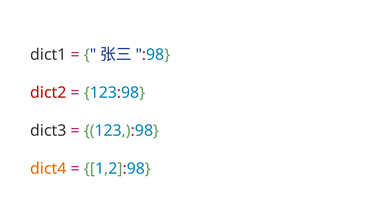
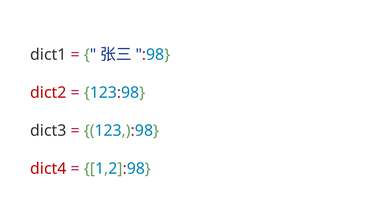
dict4 colour: orange -> red
